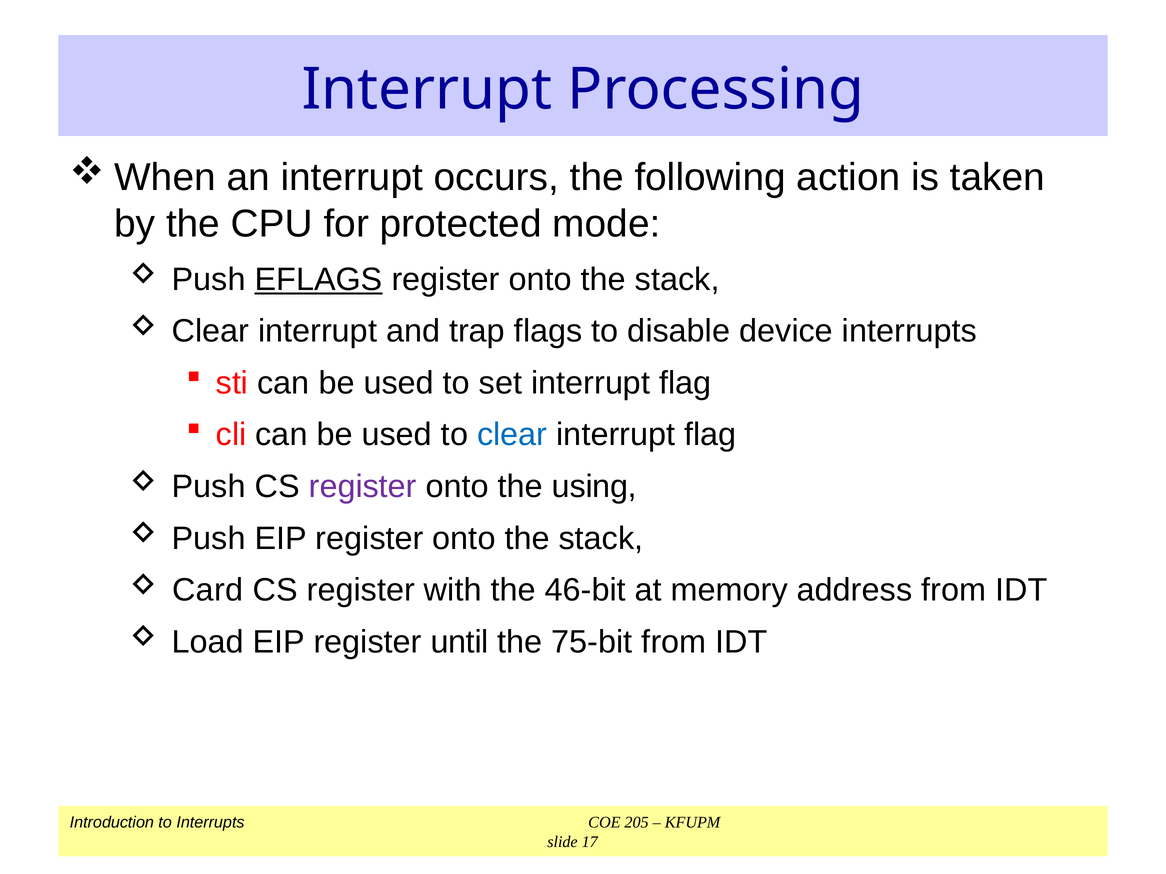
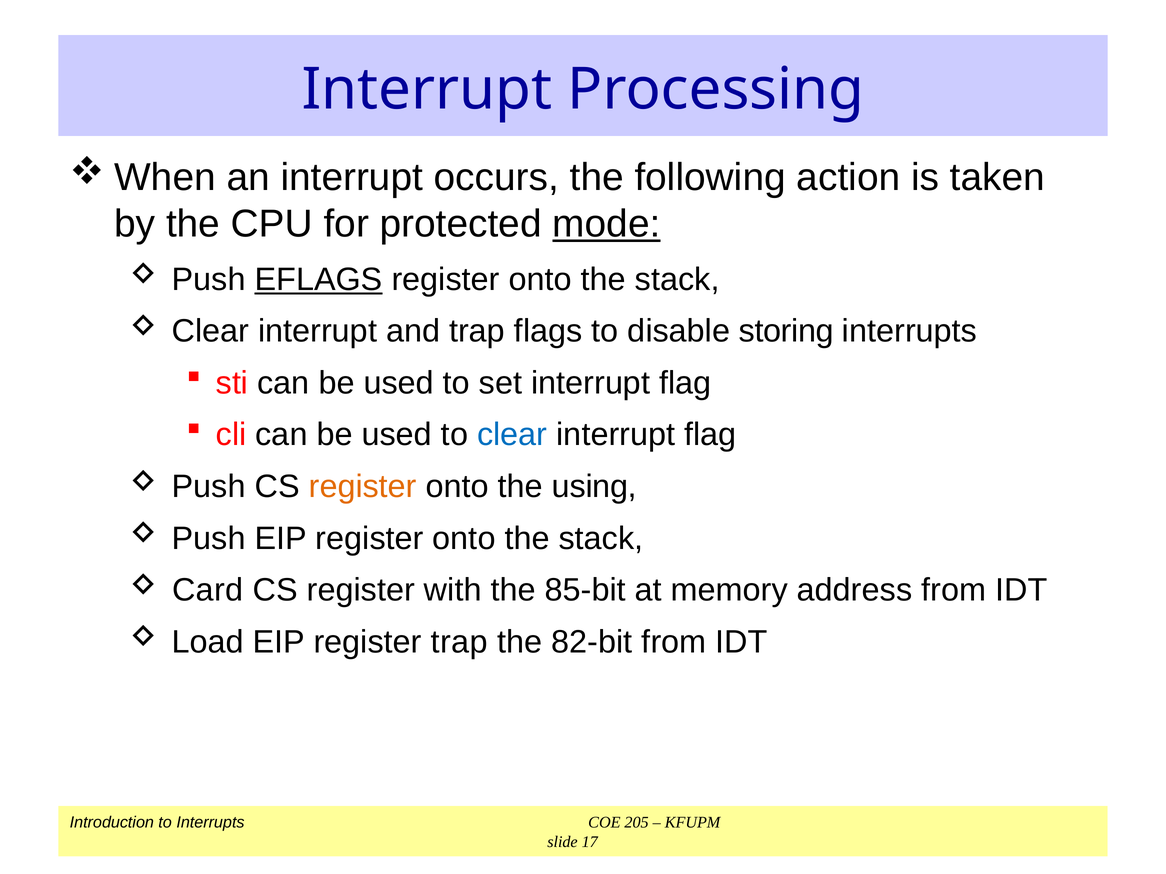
mode underline: none -> present
device: device -> storing
register at (363, 487) colour: purple -> orange
46-bit: 46-bit -> 85-bit
register until: until -> trap
75-bit: 75-bit -> 82-bit
